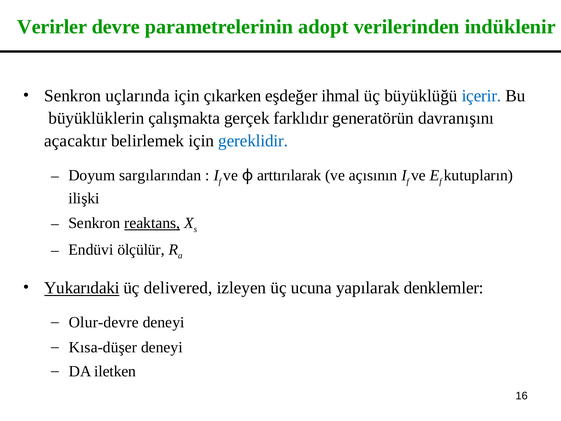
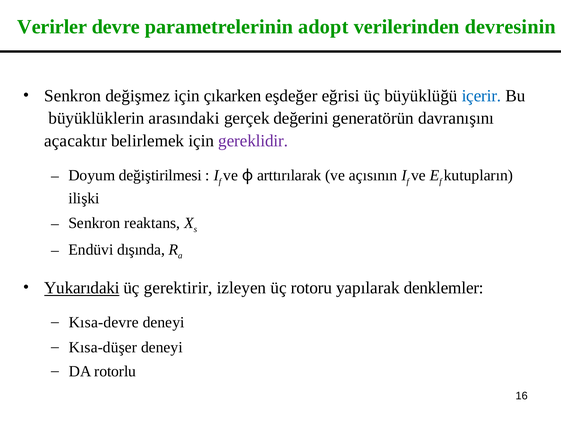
indüklenir: indüklenir -> devresinin
uçlarında: uçlarında -> değişmez
ihmal: ihmal -> eğrisi
çalışmakta: çalışmakta -> arasındaki
farklıdır: farklıdır -> değerini
gereklidir colour: blue -> purple
sargılarından: sargılarından -> değiştirilmesi
reaktans underline: present -> none
ölçülür: ölçülür -> dışında
delivered: delivered -> gerektirir
ucuna: ucuna -> rotoru
Olur-devre: Olur-devre -> Kısa-devre
iletken: iletken -> rotorlu
